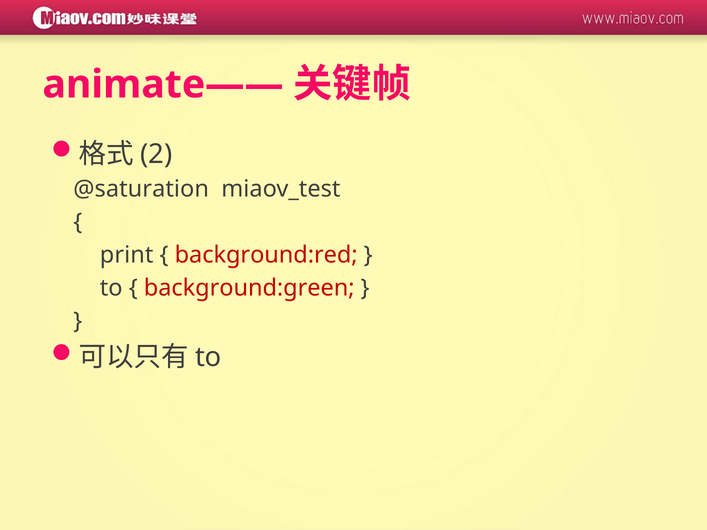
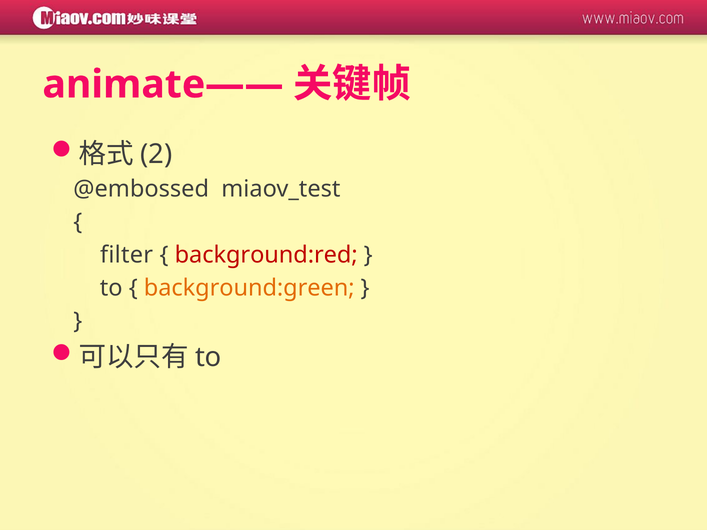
@saturation: @saturation -> @embossed
print: print -> filter
background:green colour: red -> orange
